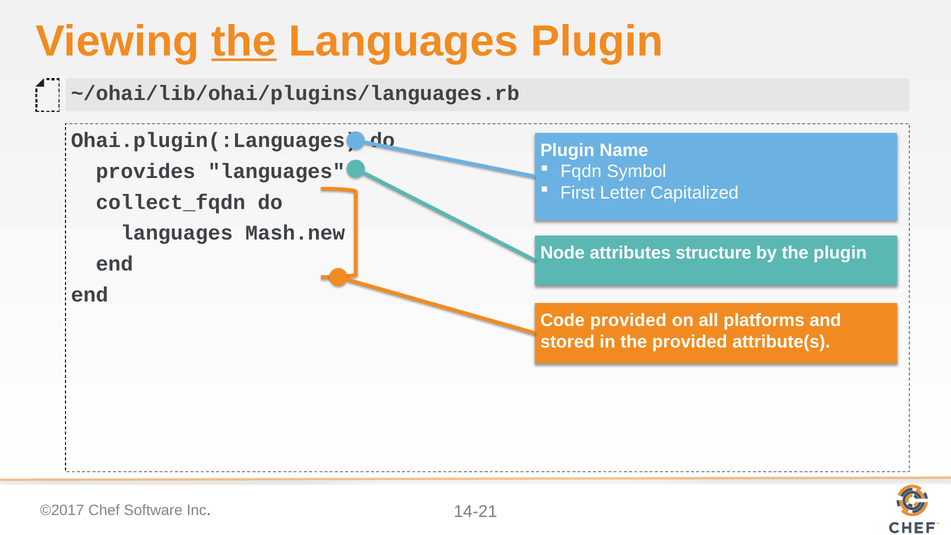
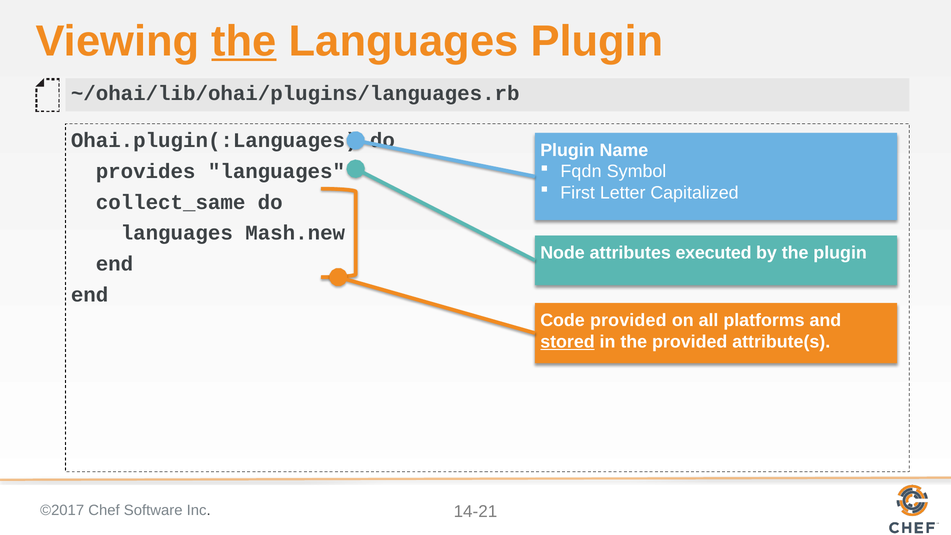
collect_fqdn: collect_fqdn -> collect_same
structure: structure -> executed
stored underline: none -> present
